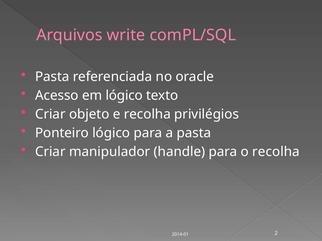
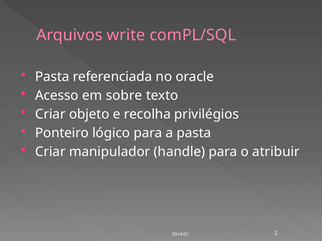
em lógico: lógico -> sobre
o recolha: recolha -> atribuir
